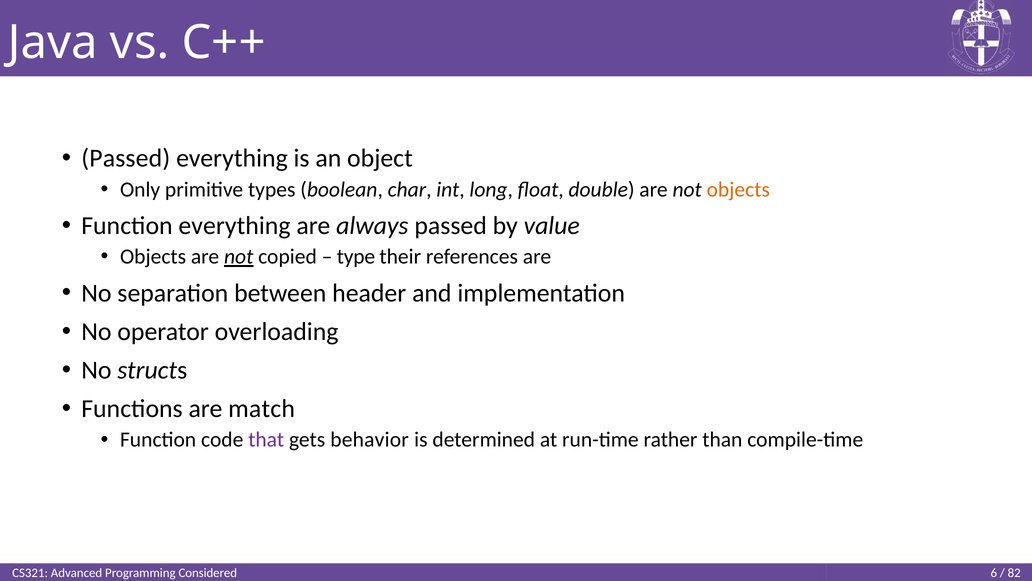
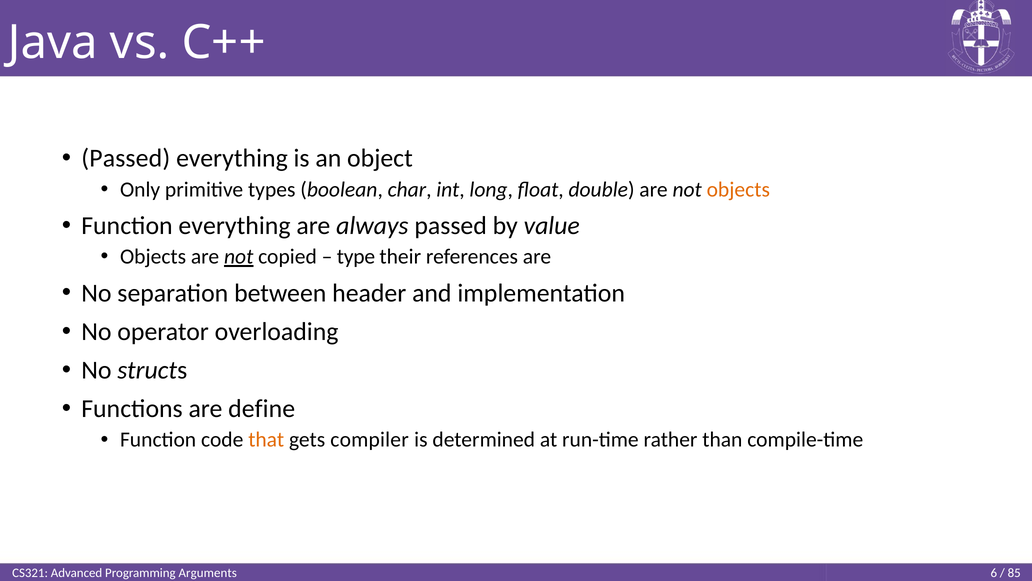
match: match -> define
that colour: purple -> orange
behavior: behavior -> compiler
Considered: Considered -> Arguments
82: 82 -> 85
